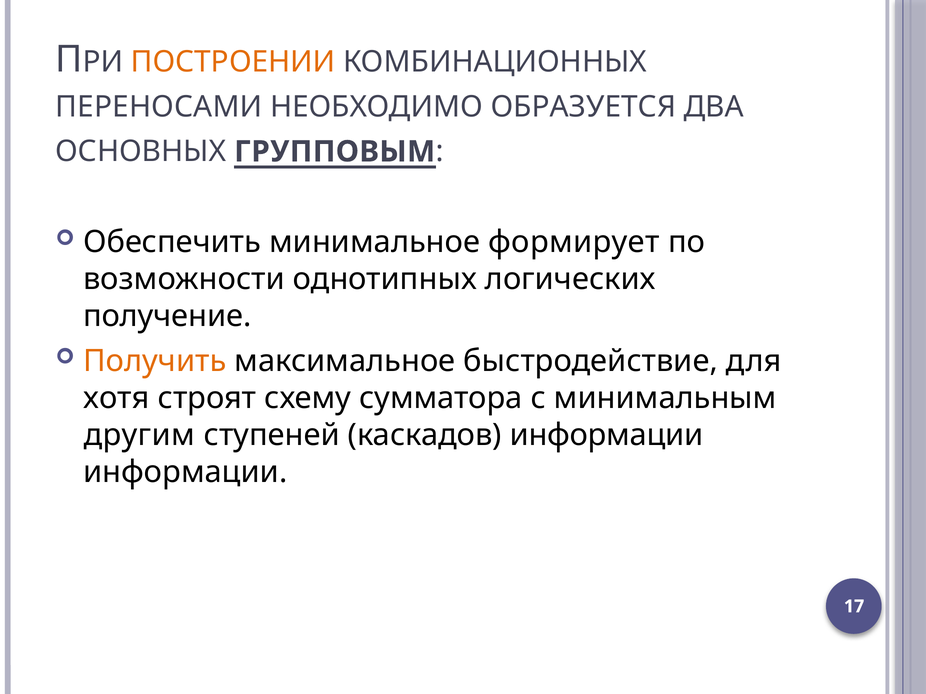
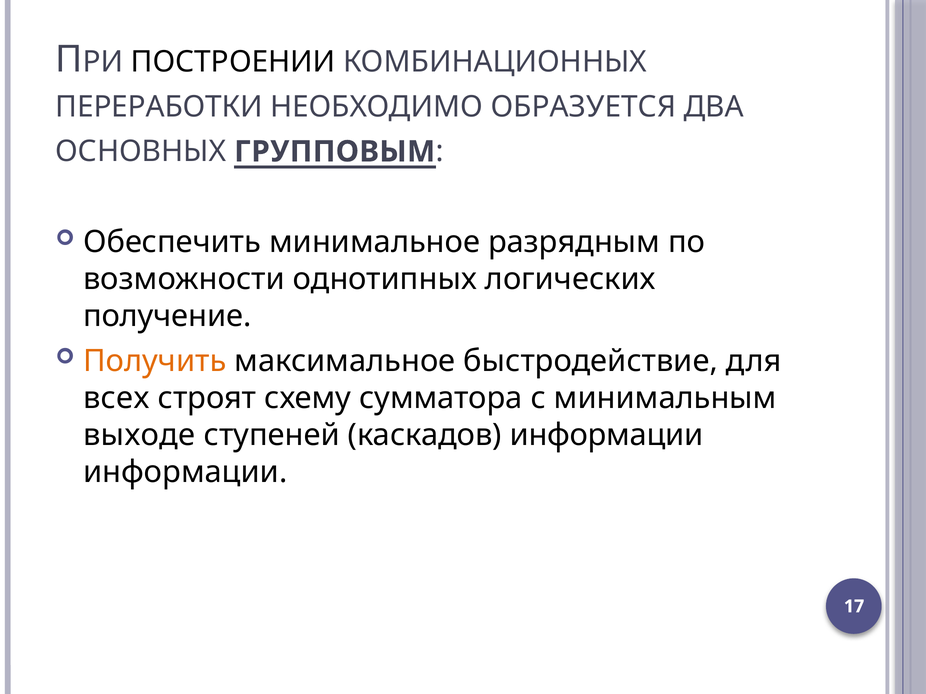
ПОСТРОЕНИИ colour: orange -> black
ПЕРЕНОСАМИ: ПЕРЕНОСАМИ -> ПЕРЕРАБОТКИ
формирует: формирует -> разрядным
хотя: хотя -> всех
другим: другим -> выходе
